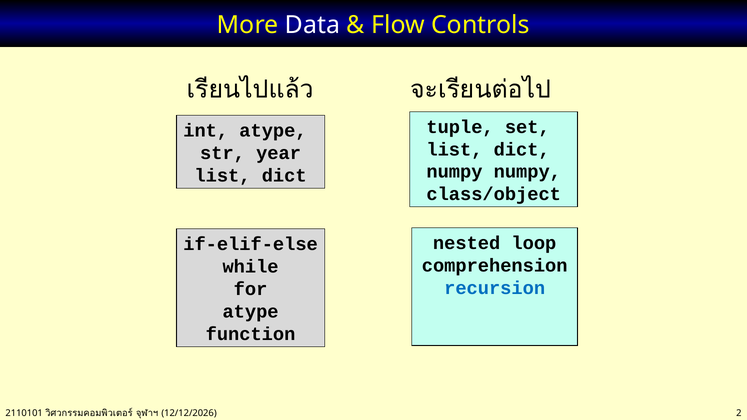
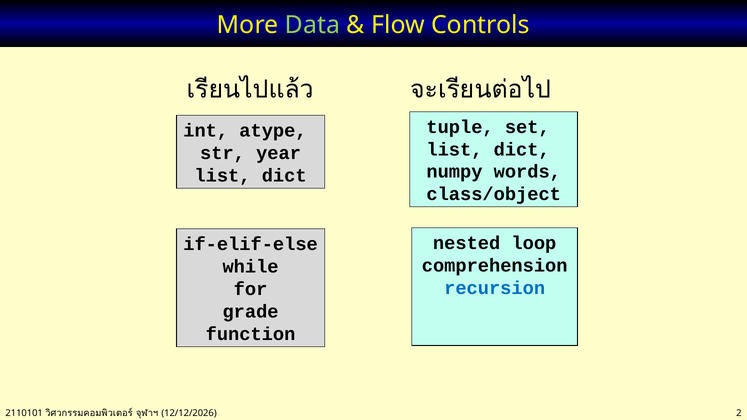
Data colour: white -> light green
numpy numpy: numpy -> words
atype at (251, 312): atype -> grade
